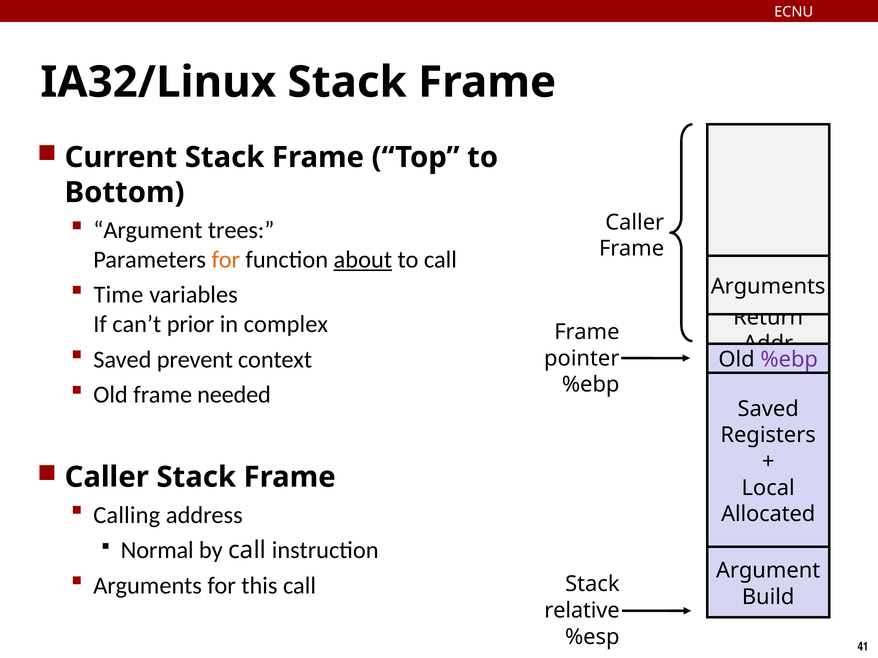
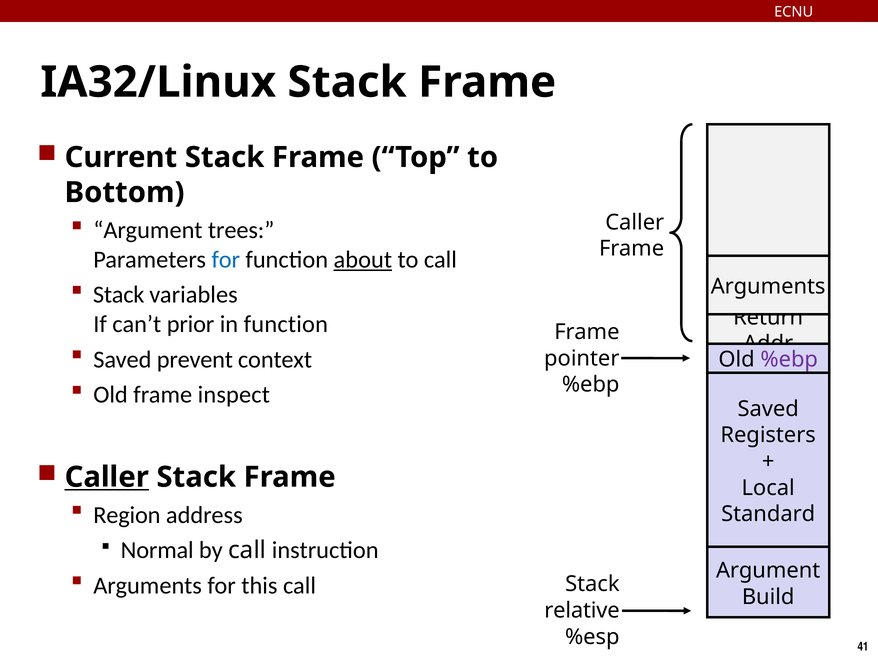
for at (226, 260) colour: orange -> blue
Time at (118, 295): Time -> Stack
in complex: complex -> function
needed: needed -> inspect
Caller at (107, 477) underline: none -> present
Calling: Calling -> Region
Allocated: Allocated -> Standard
